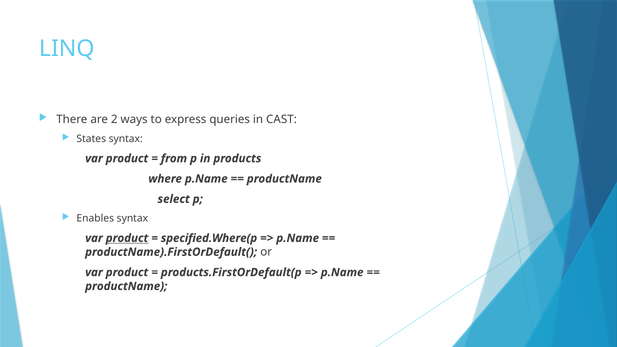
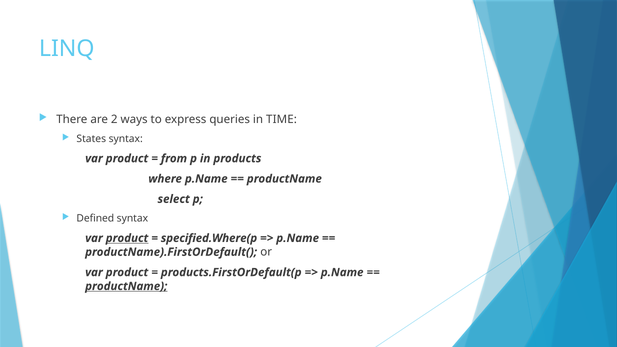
CAST: CAST -> TIME
Enables: Enables -> Defined
productName at (126, 286) underline: none -> present
